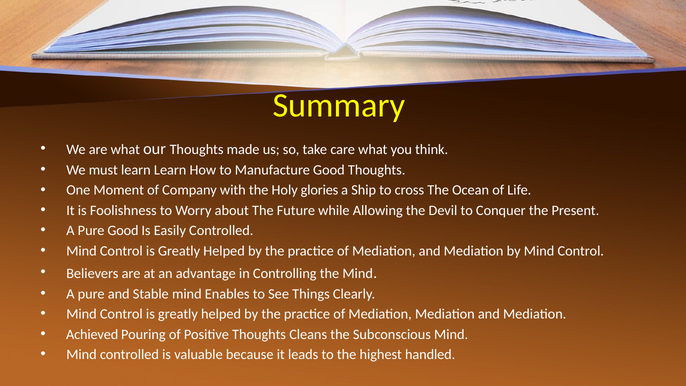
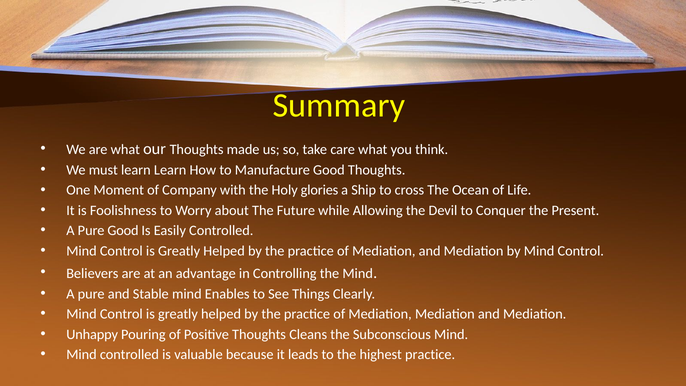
Achieved: Achieved -> Unhappy
highest handled: handled -> practice
